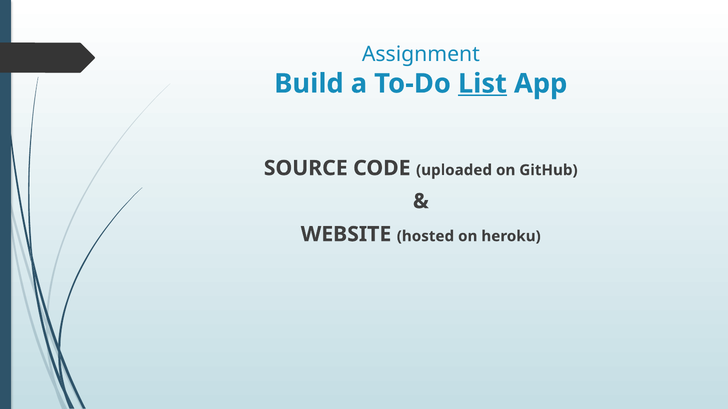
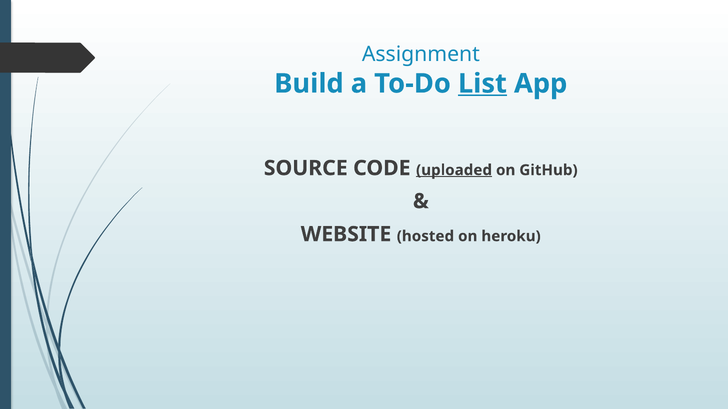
uploaded underline: none -> present
